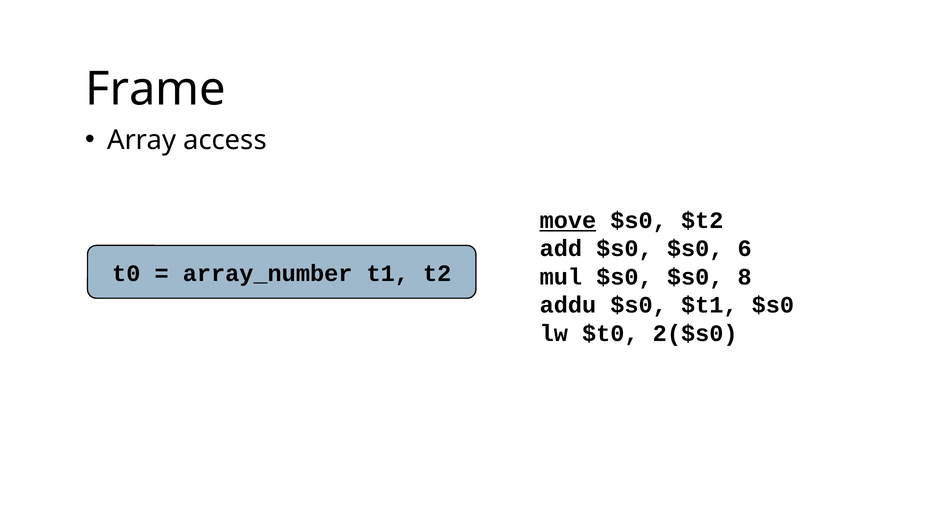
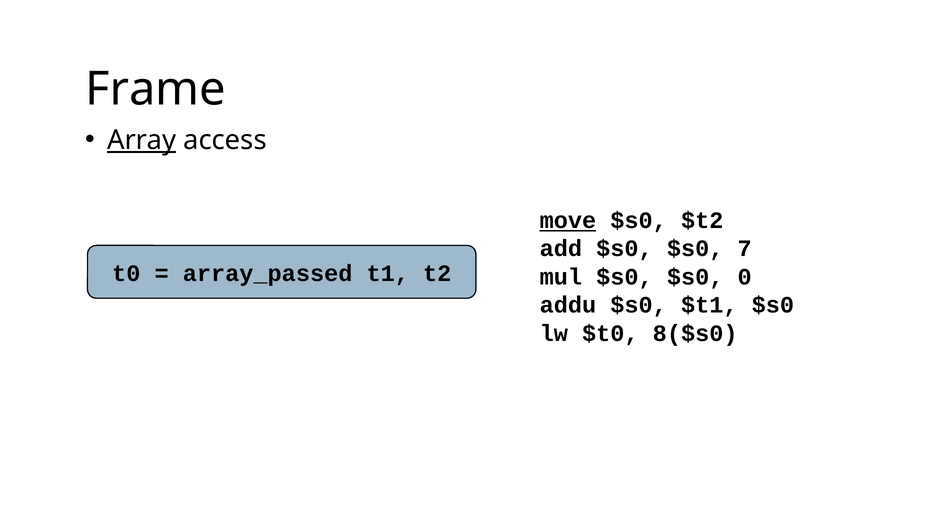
Array underline: none -> present
6: 6 -> 7
array_number: array_number -> array_passed
8: 8 -> 0
2($s0: 2($s0 -> 8($s0
